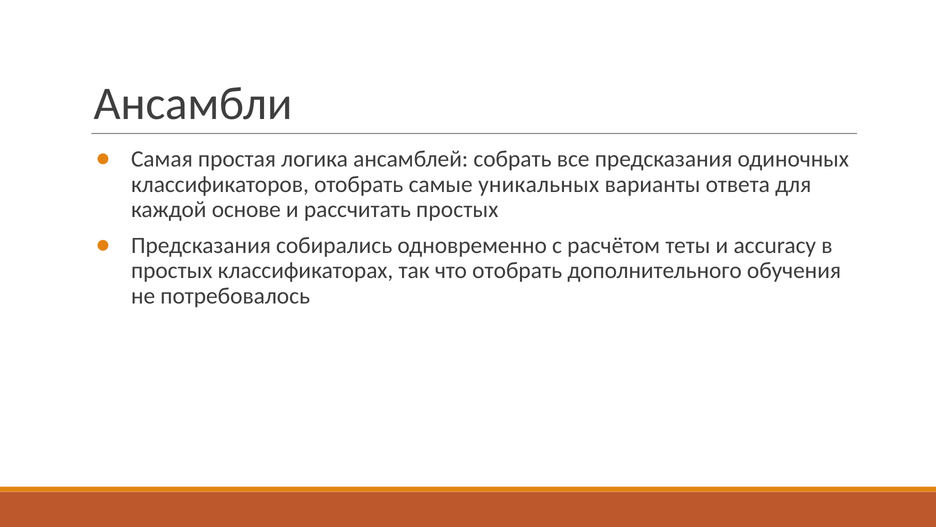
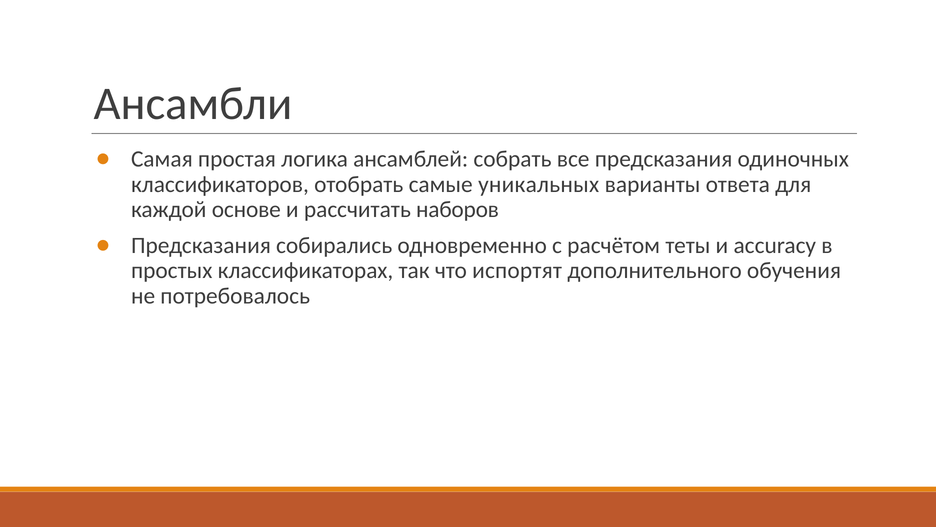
рассчитать простых: простых -> наборов
что отобрать: отобрать -> испортят
